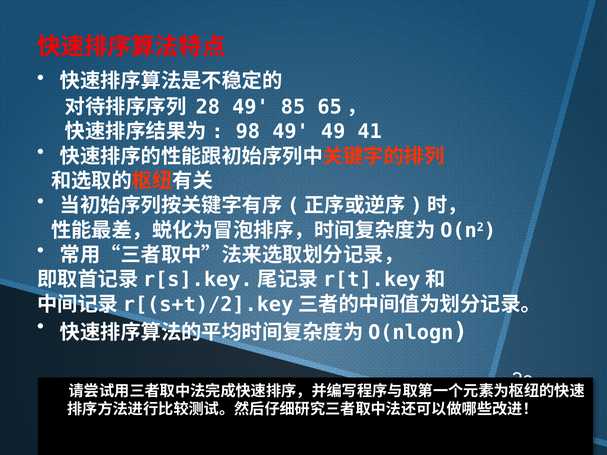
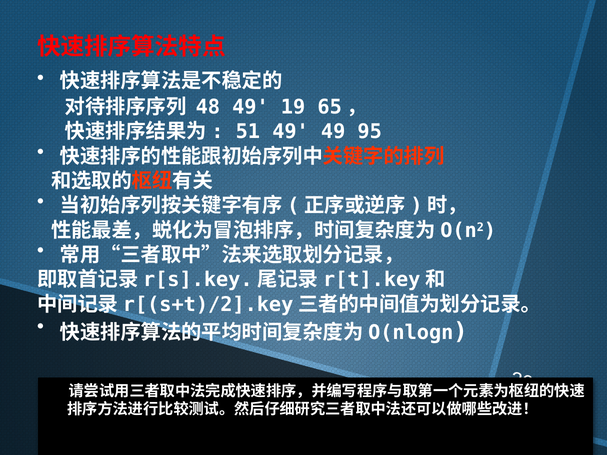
28: 28 -> 48
85: 85 -> 19
98: 98 -> 51
41: 41 -> 95
